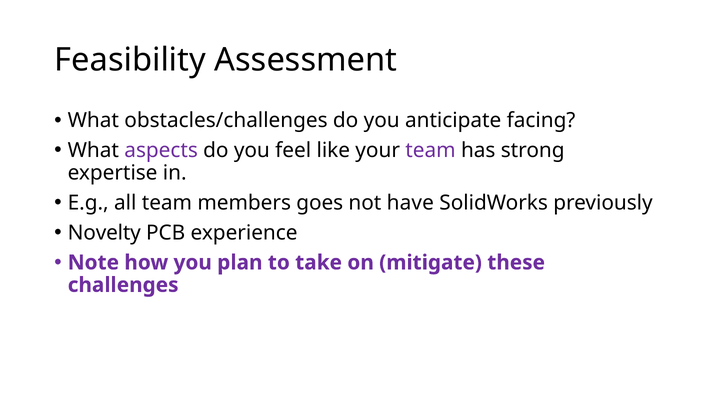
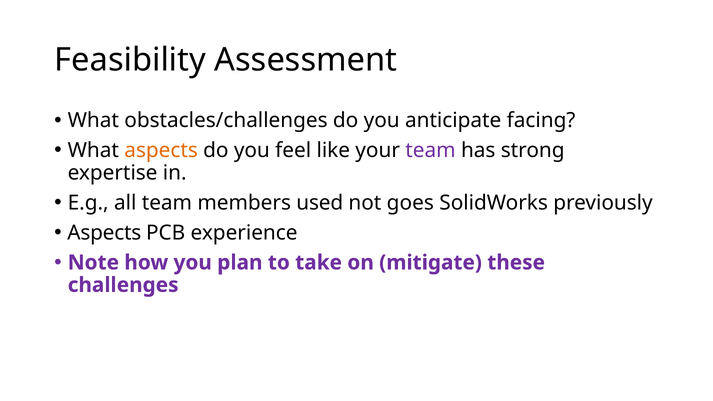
aspects at (161, 150) colour: purple -> orange
goes: goes -> used
have: have -> goes
Novelty at (104, 233): Novelty -> Aspects
